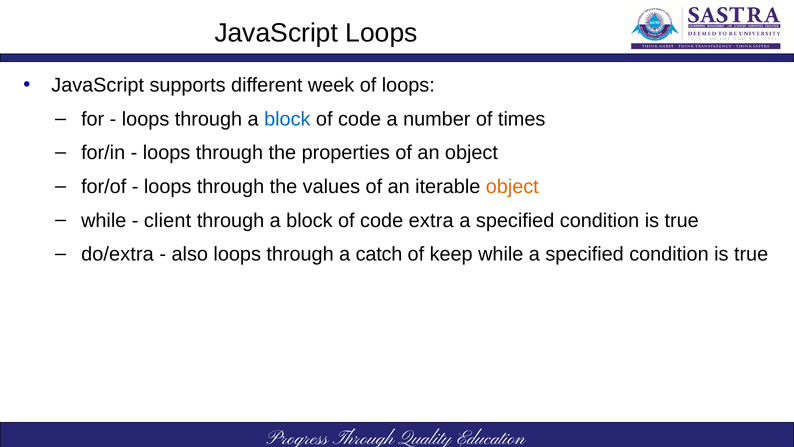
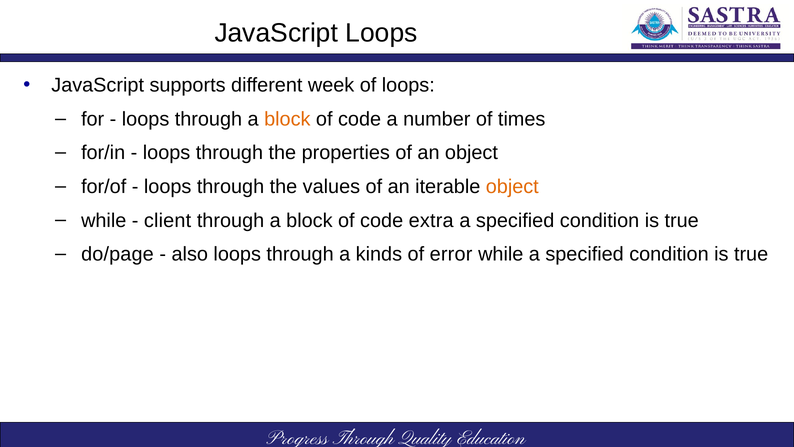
block at (287, 119) colour: blue -> orange
do/extra: do/extra -> do/page
catch: catch -> kinds
keep: keep -> error
